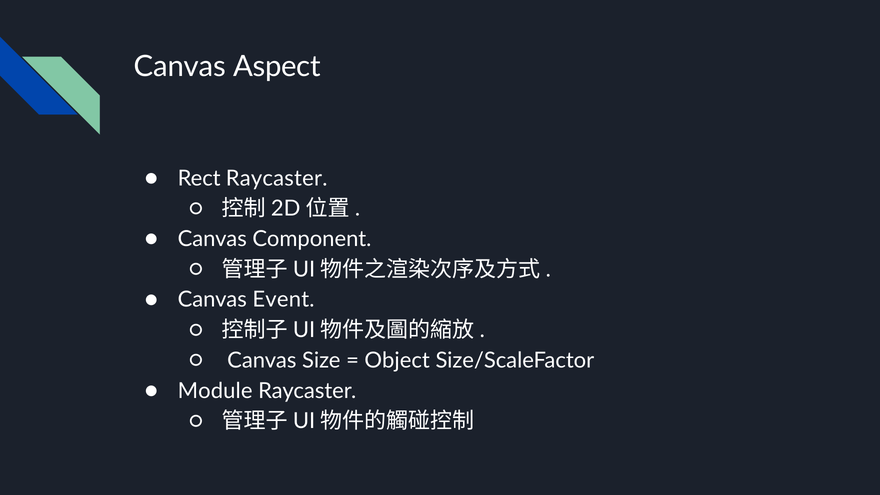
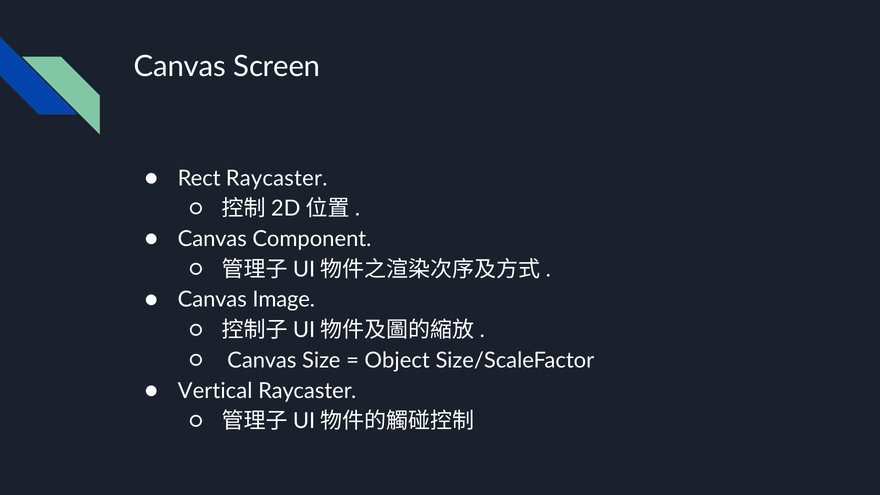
Aspect: Aspect -> Screen
Event: Event -> Image
Module: Module -> Vertical
